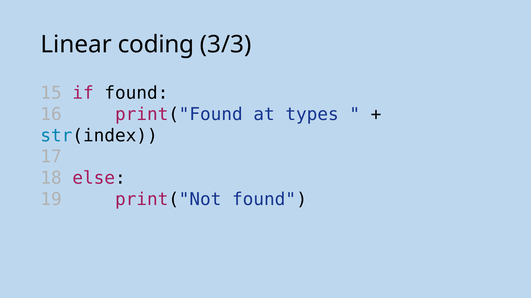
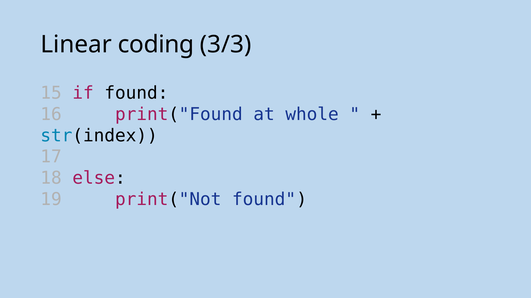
types: types -> whole
